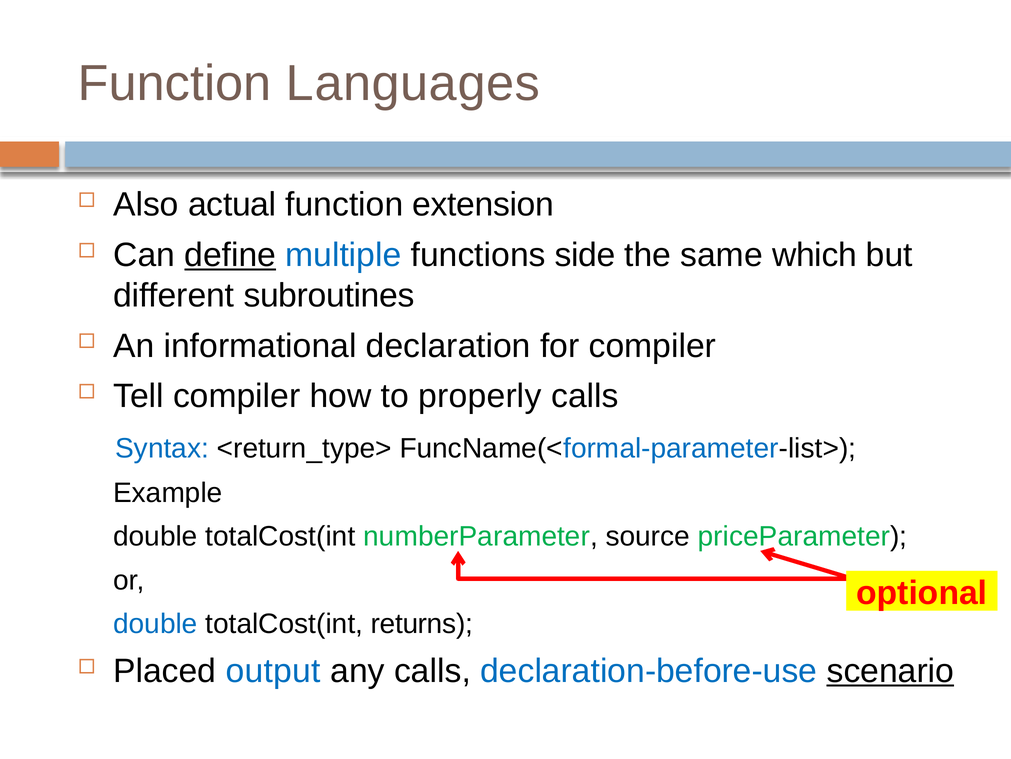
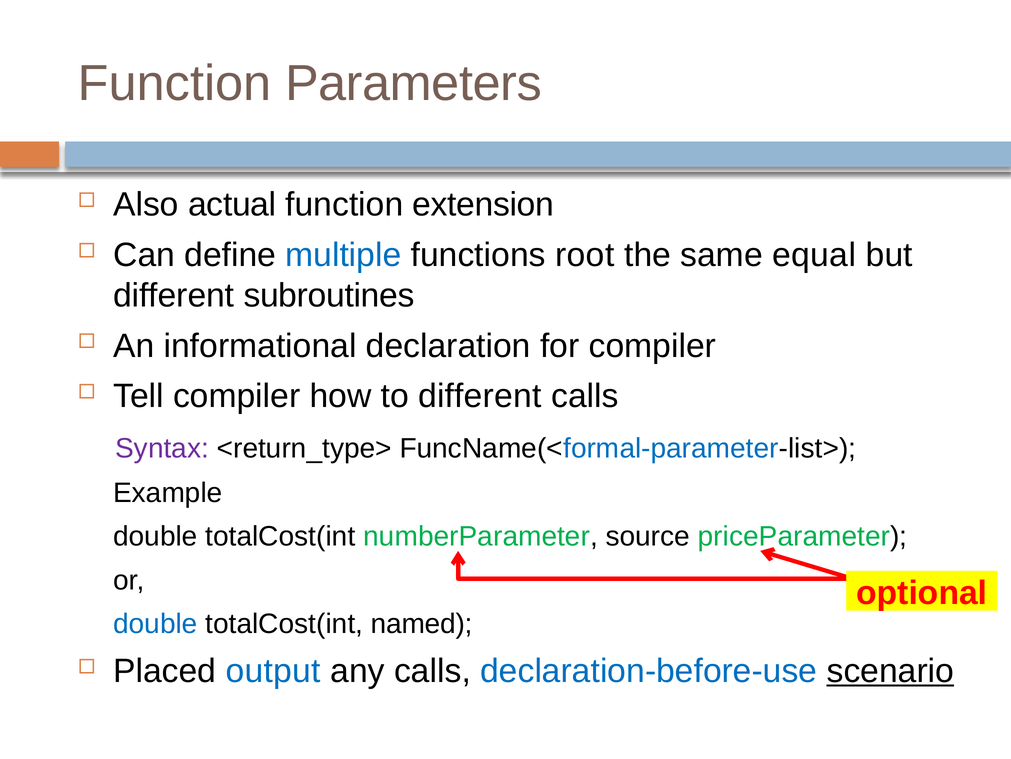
Languages: Languages -> Parameters
define underline: present -> none
side: side -> root
which: which -> equal
to properly: properly -> different
Syntax colour: blue -> purple
returns: returns -> named
